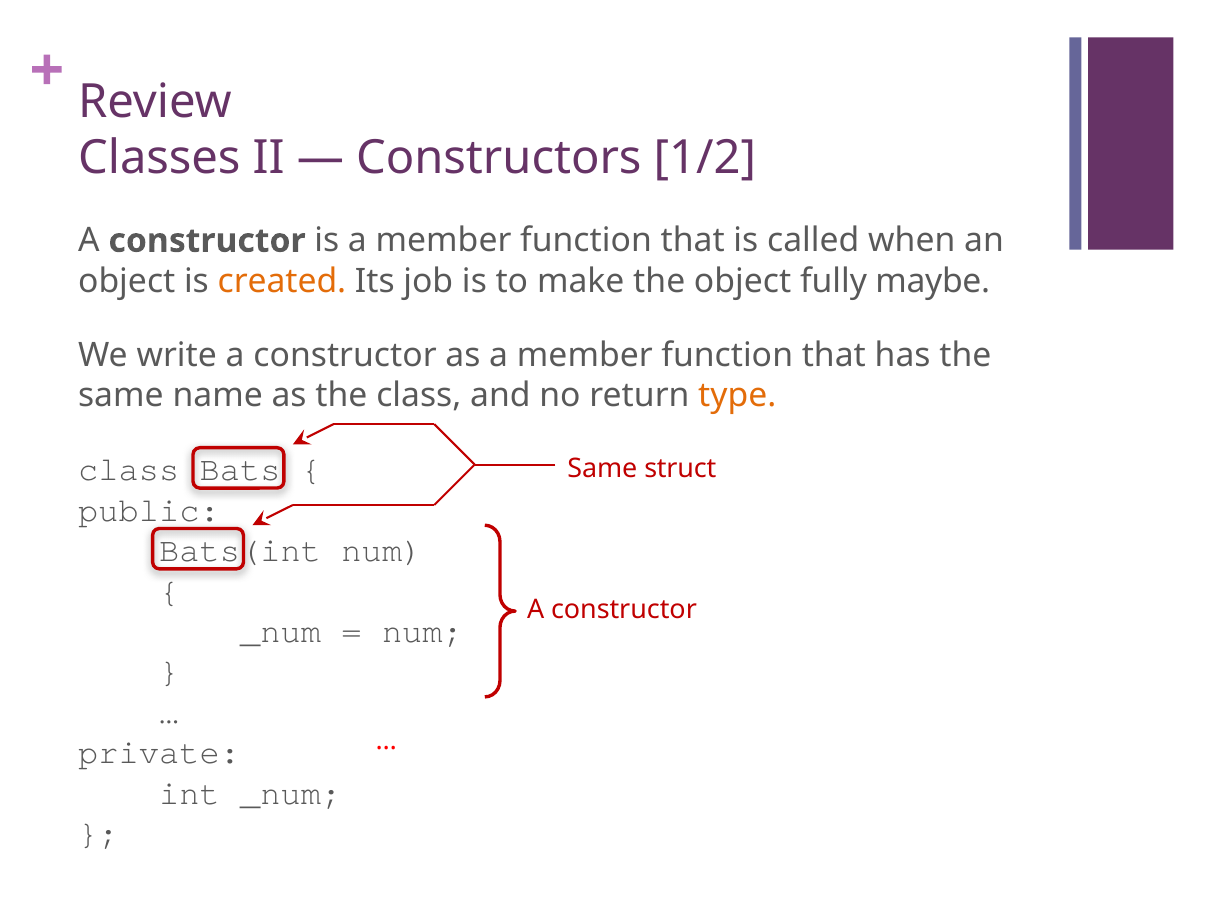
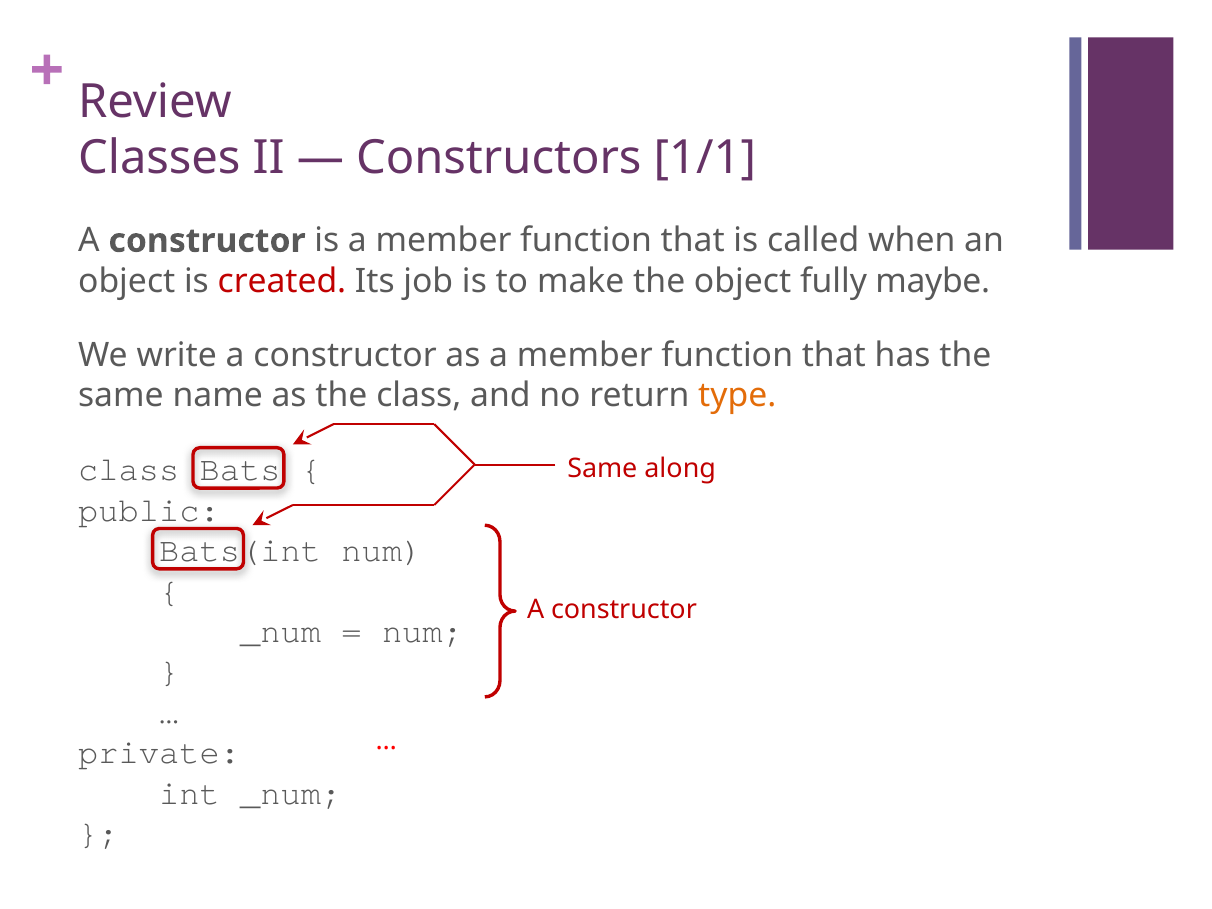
1/2: 1/2 -> 1/1
created colour: orange -> red
struct: struct -> along
